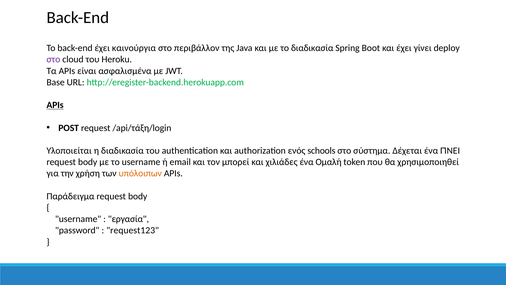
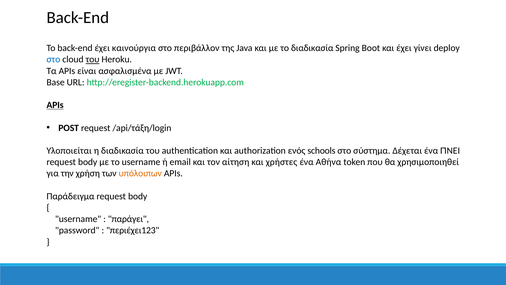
στο at (53, 59) colour: purple -> blue
του at (93, 59) underline: none -> present
μπορεί: μπορεί -> αίτηση
χιλιάδες: χιλιάδες -> χρήστες
Ομαλή: Ομαλή -> Αθήνα
εργασία: εργασία -> παράγει
request123: request123 -> περιέχει123
